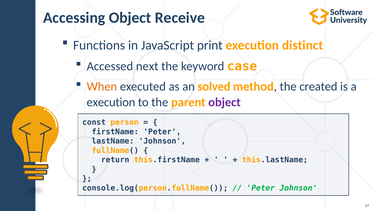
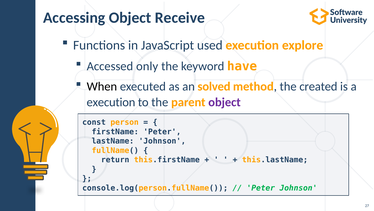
print: print -> used
distinct: distinct -> explore
next: next -> only
case: case -> have
When colour: orange -> black
